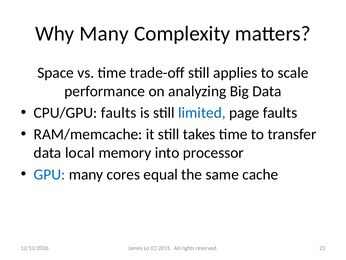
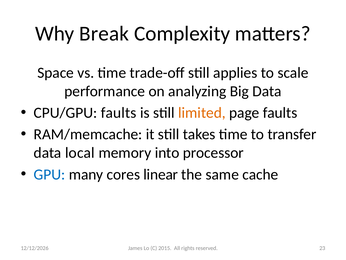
Why Many: Many -> Break
limited colour: blue -> orange
equal: equal -> linear
